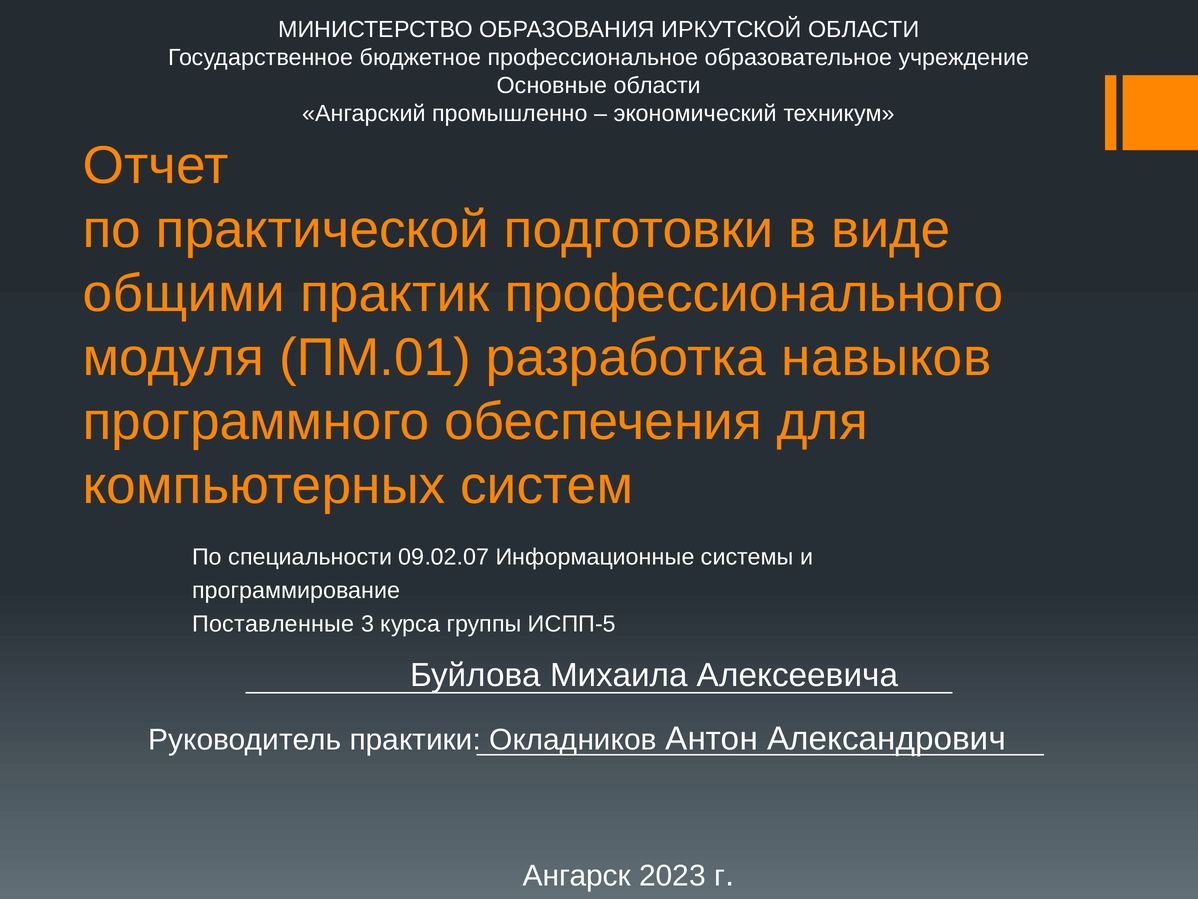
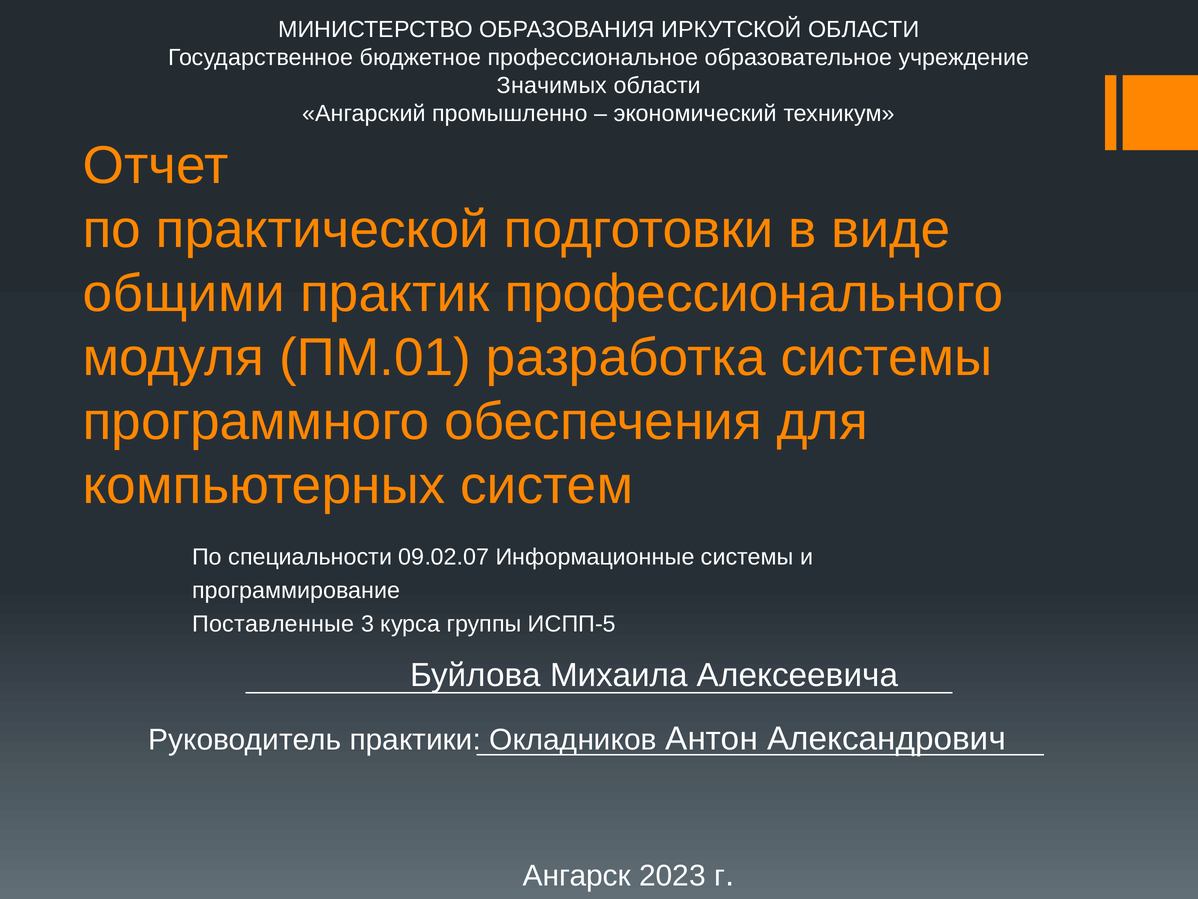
Основные: Основные -> Значимых
разработка навыков: навыков -> системы
